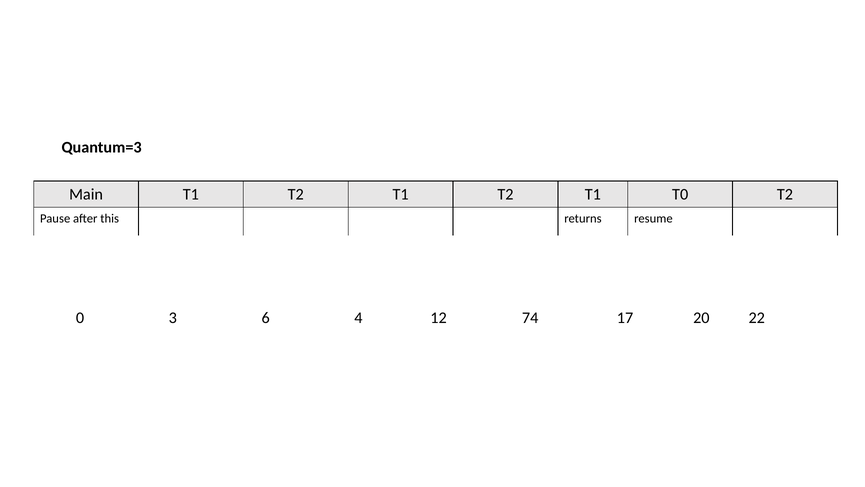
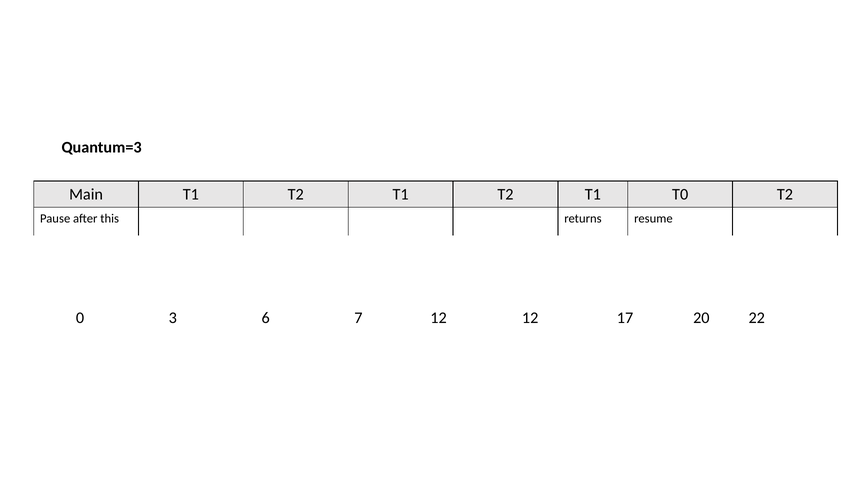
4: 4 -> 7
12 74: 74 -> 12
